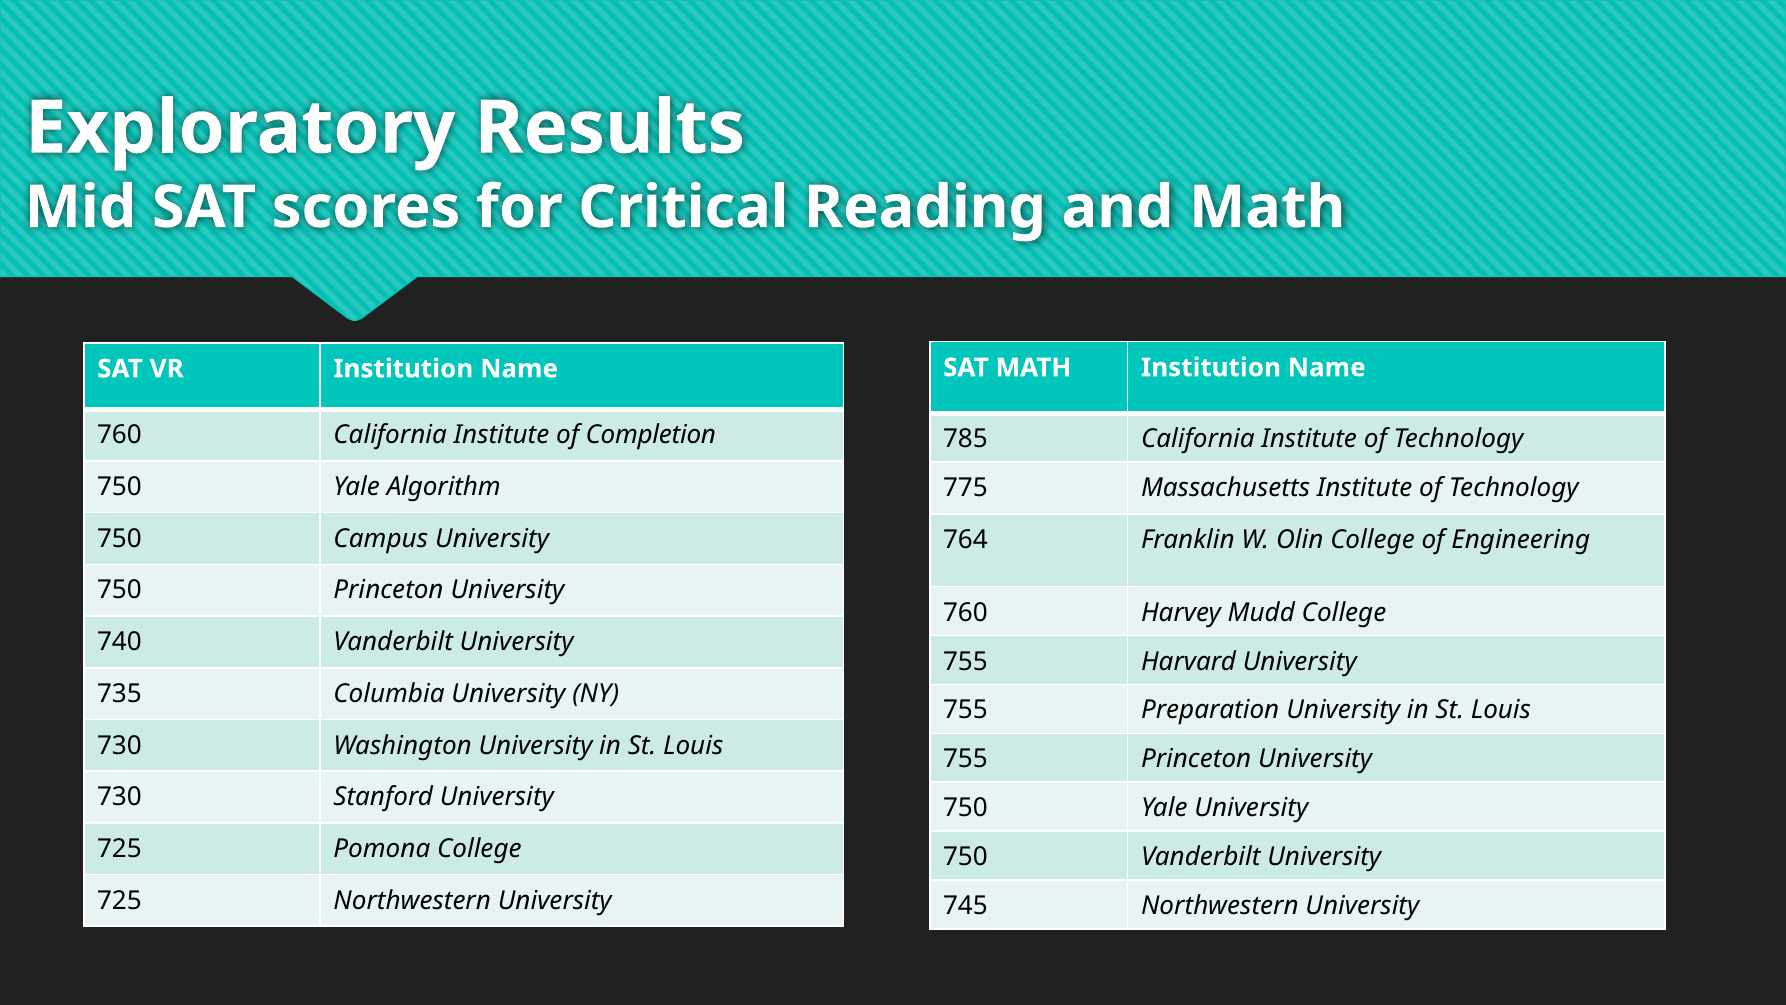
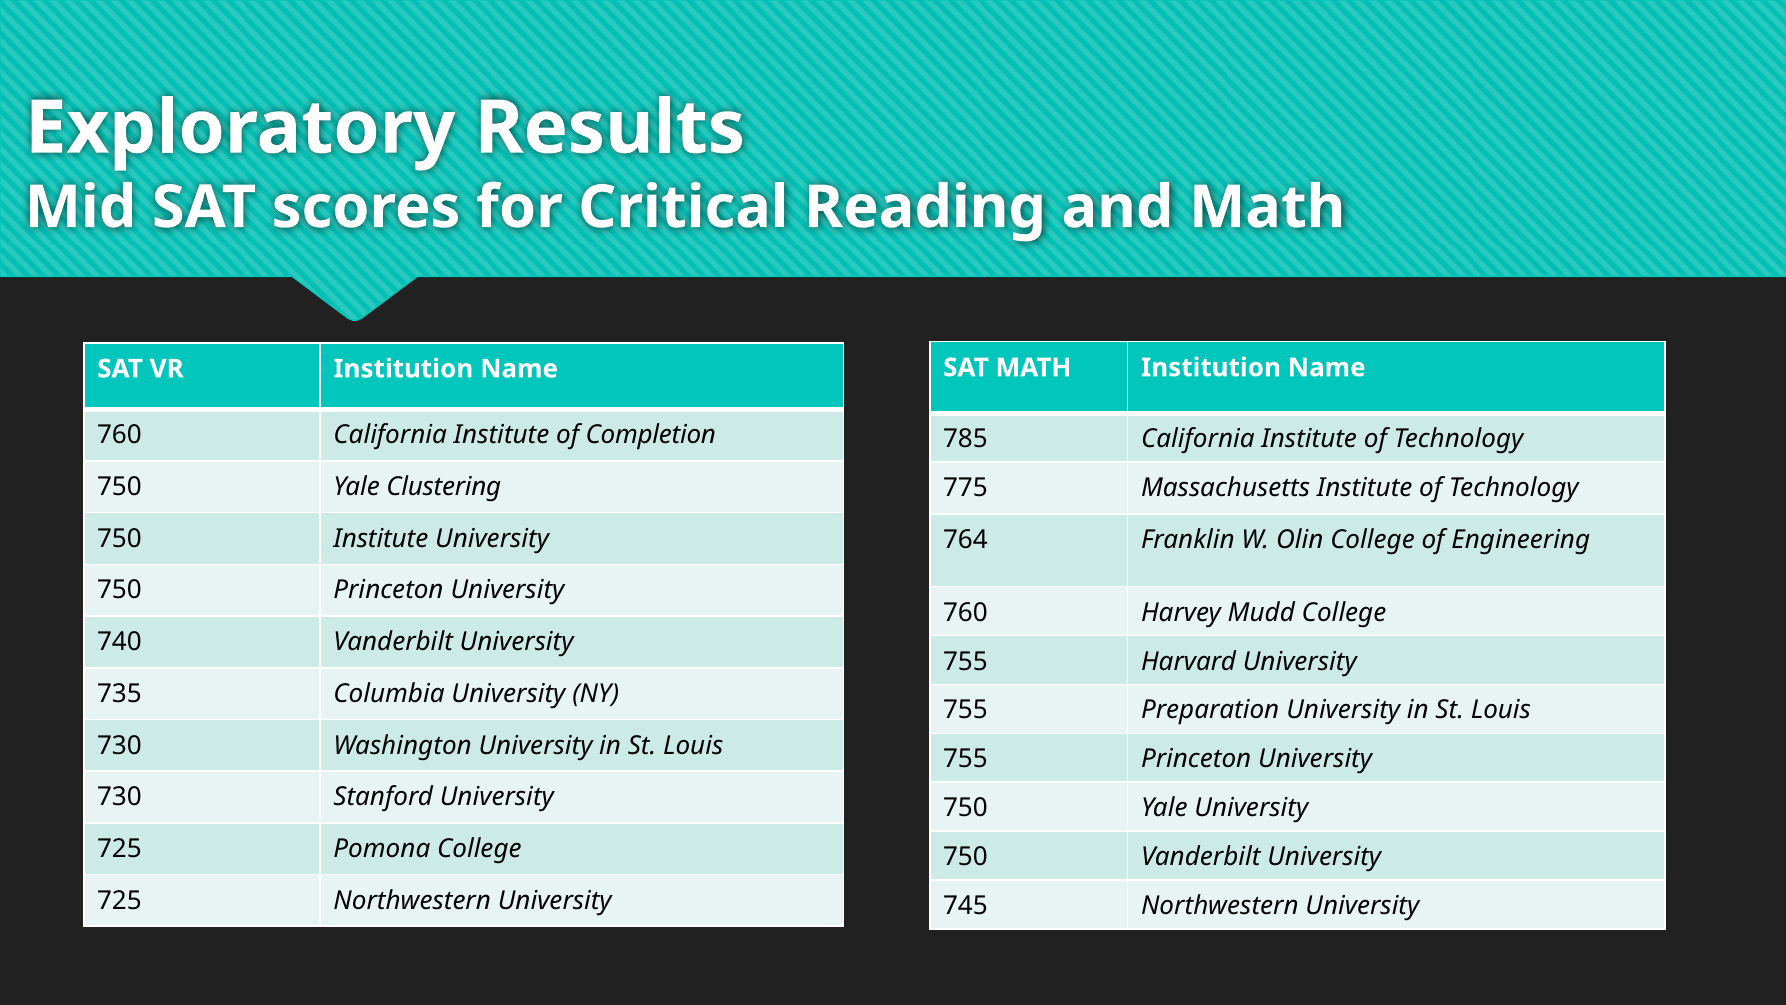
Algorithm: Algorithm -> Clustering
750 Campus: Campus -> Institute
